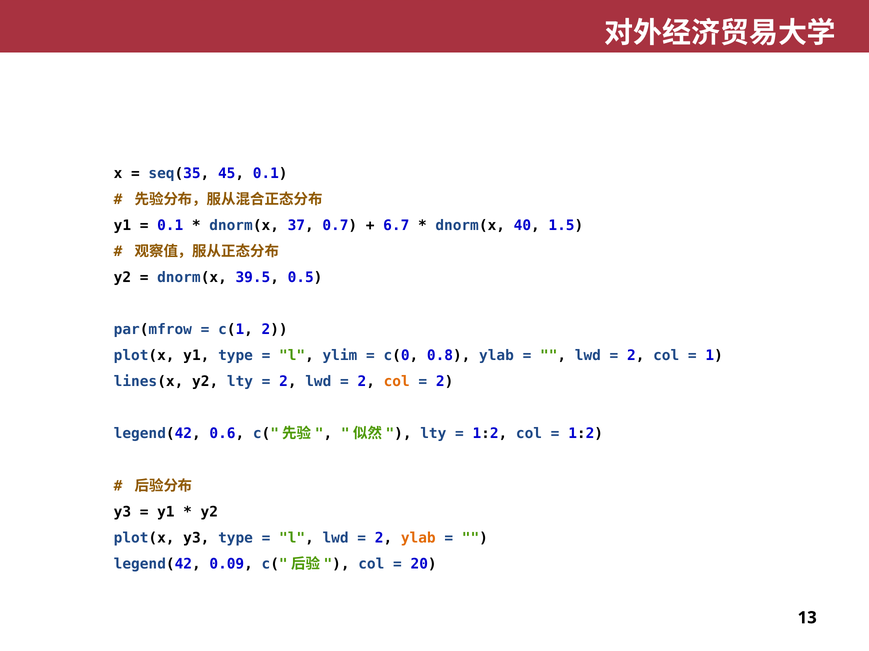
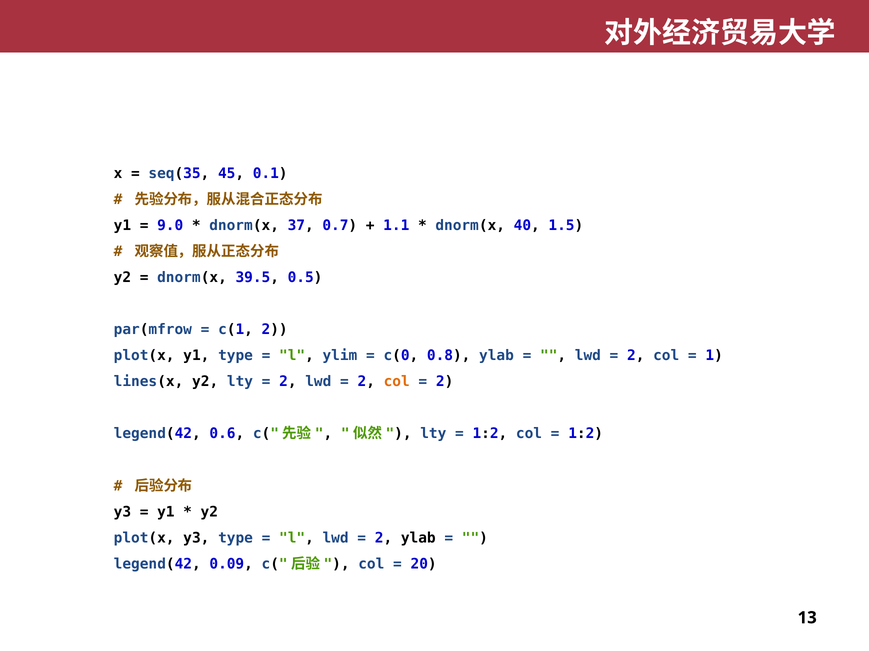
0.1 at (170, 226): 0.1 -> 9.0
6.7: 6.7 -> 1.1
ylab at (418, 538) colour: orange -> black
